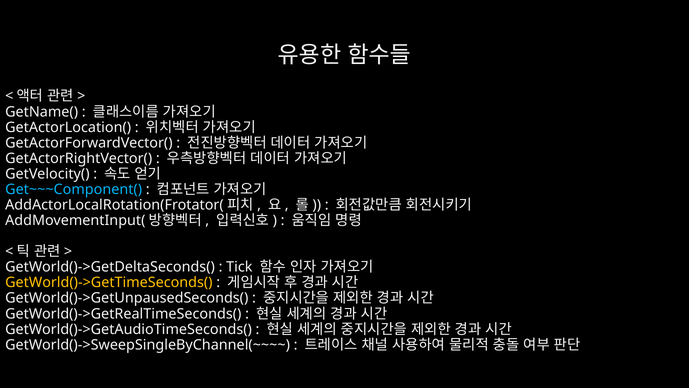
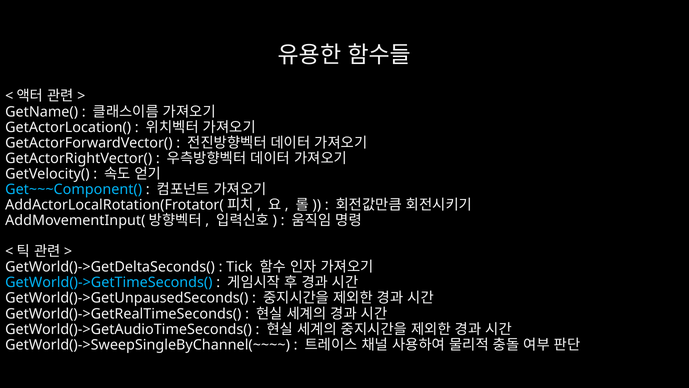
GetWorld()->GetTimeSeconds( colour: yellow -> light blue
